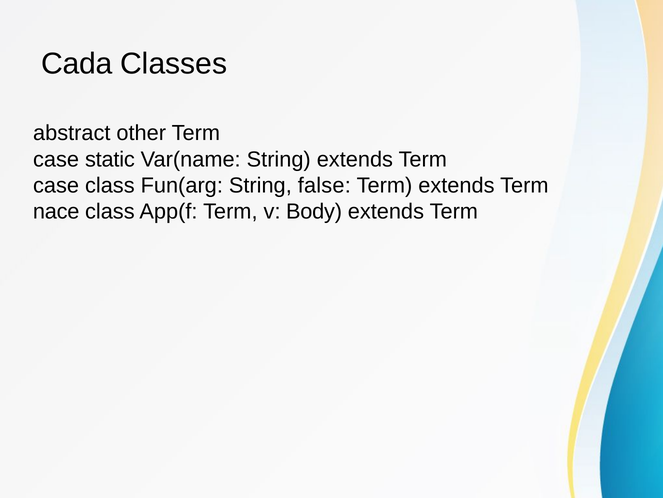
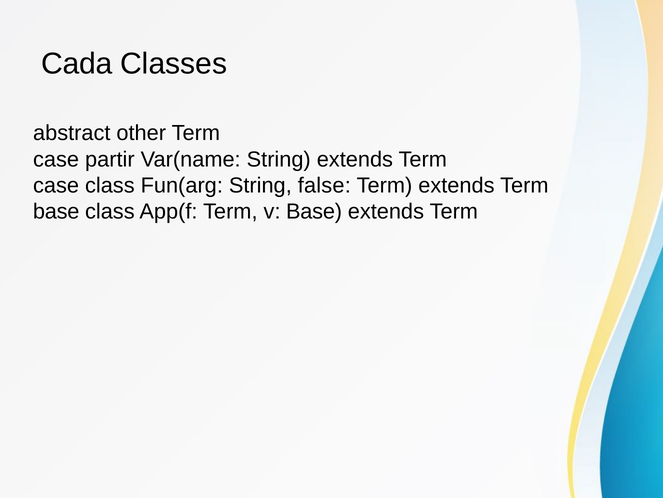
static: static -> partir
nace at (56, 211): nace -> base
v Body: Body -> Base
